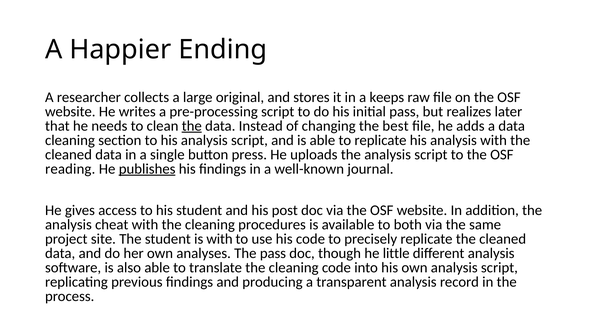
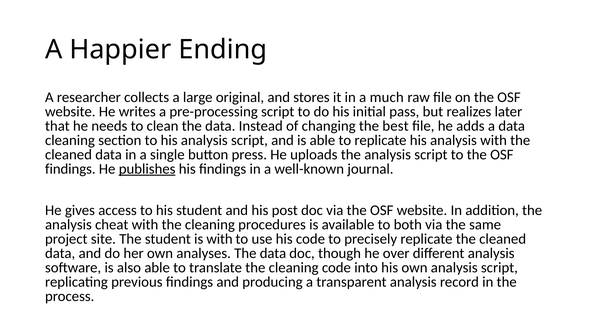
keeps: keeps -> much
the at (192, 126) underline: present -> none
reading at (70, 169): reading -> findings
analyses The pass: pass -> data
little: little -> over
